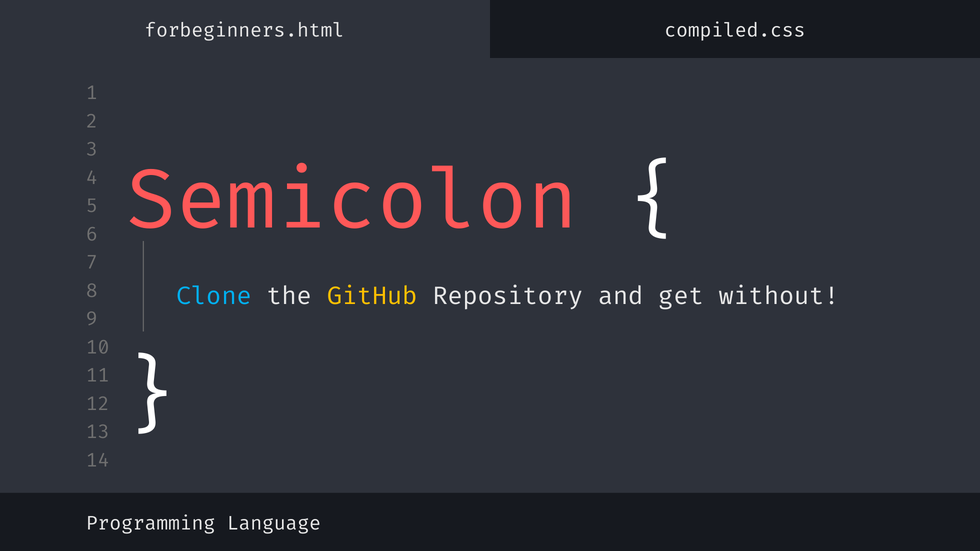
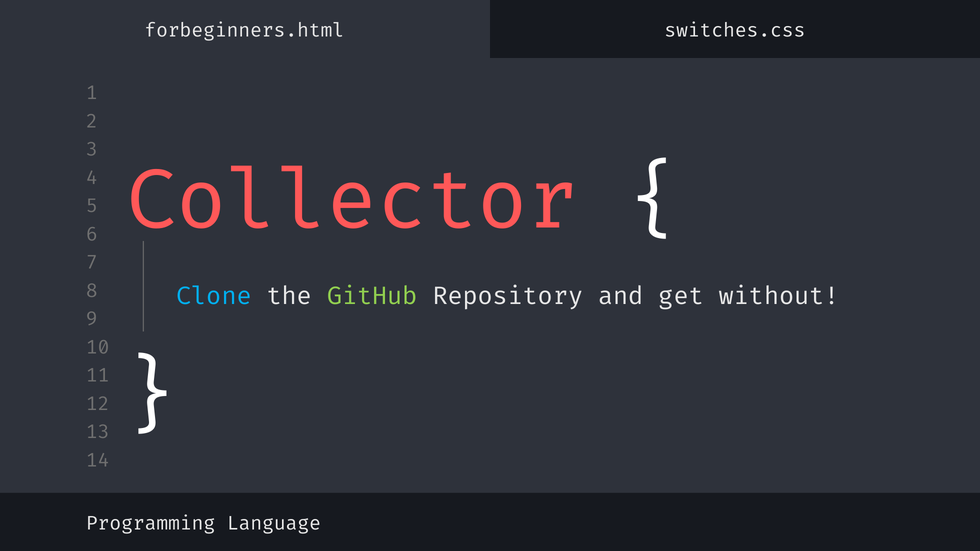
compiled.css: compiled.css -> switches.css
Semicolon: Semicolon -> Collector
GitHub colour: yellow -> light green
